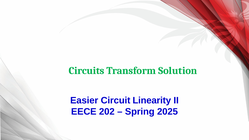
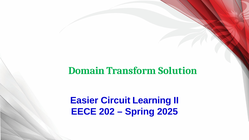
Circuits: Circuits -> Domain
Linearity: Linearity -> Learning
